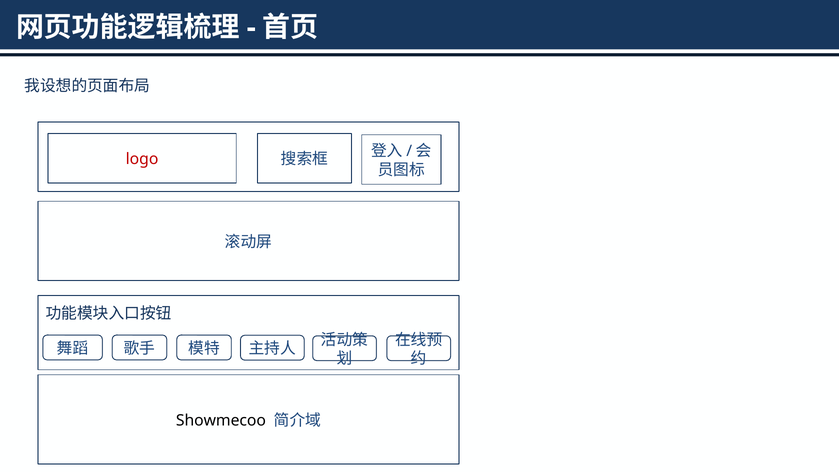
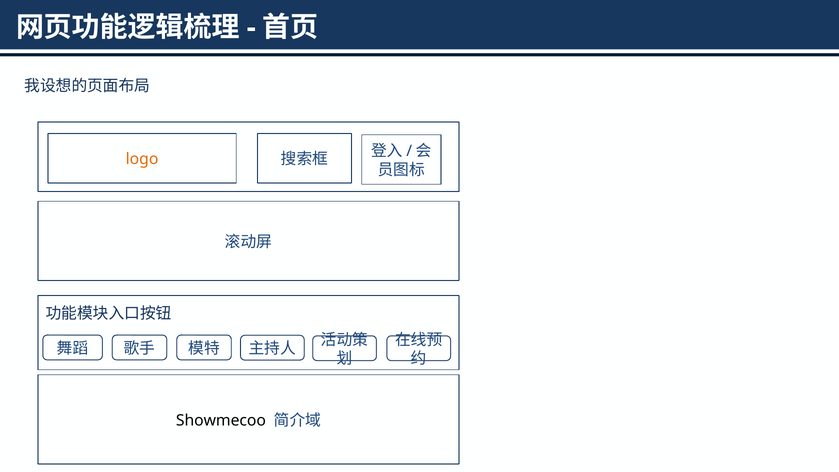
logo colour: red -> orange
